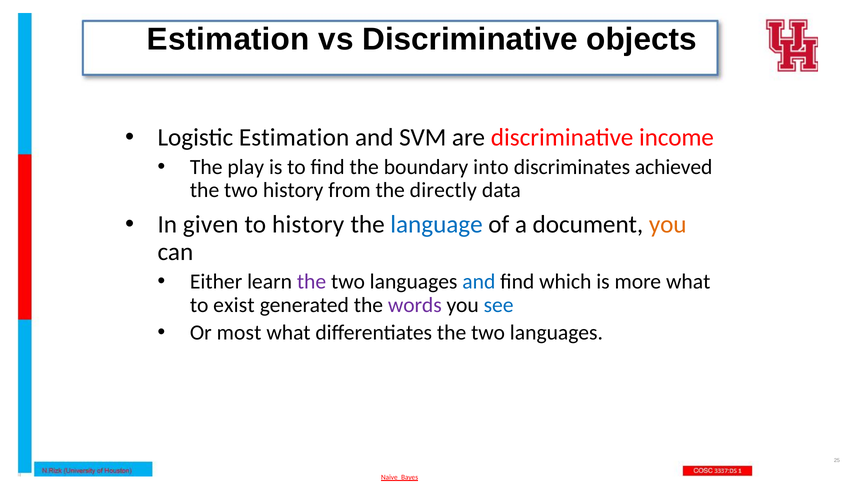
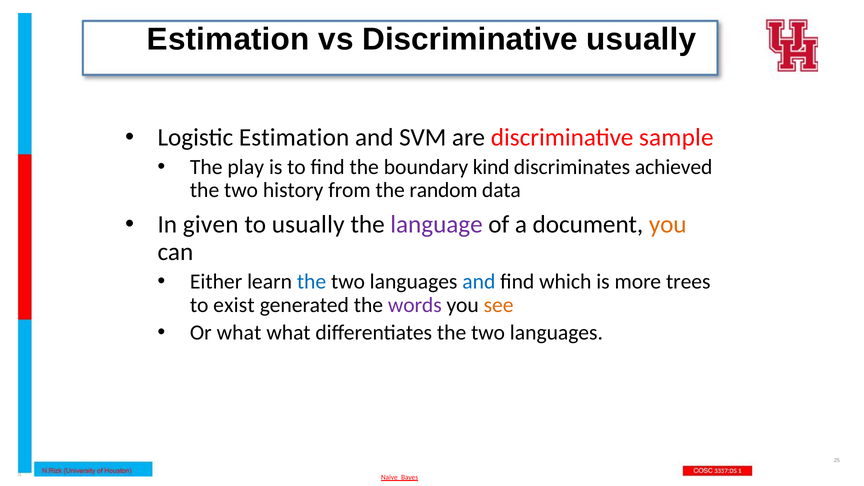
Discriminative objects: objects -> usually
income: income -> sample
into: into -> kind
directly: directly -> random
to history: history -> usually
language colour: blue -> purple
the at (312, 282) colour: purple -> blue
more what: what -> trees
see colour: blue -> orange
Or most: most -> what
